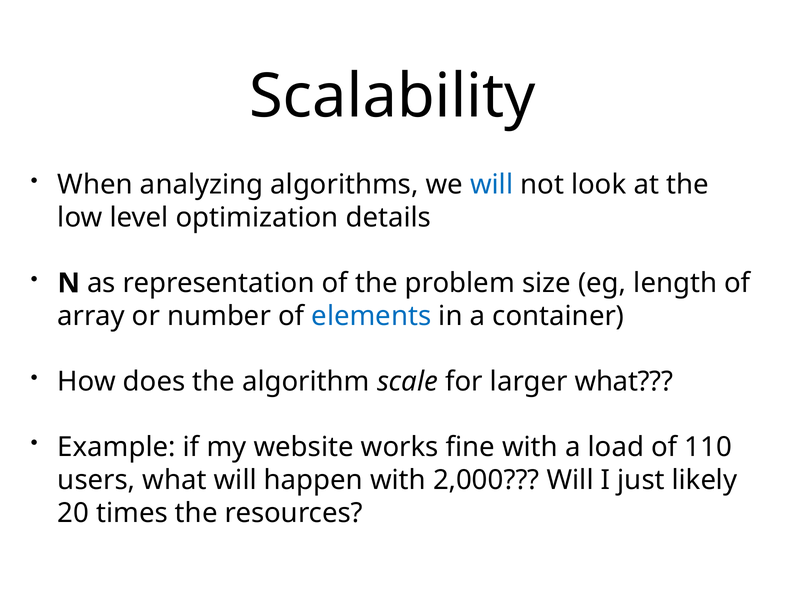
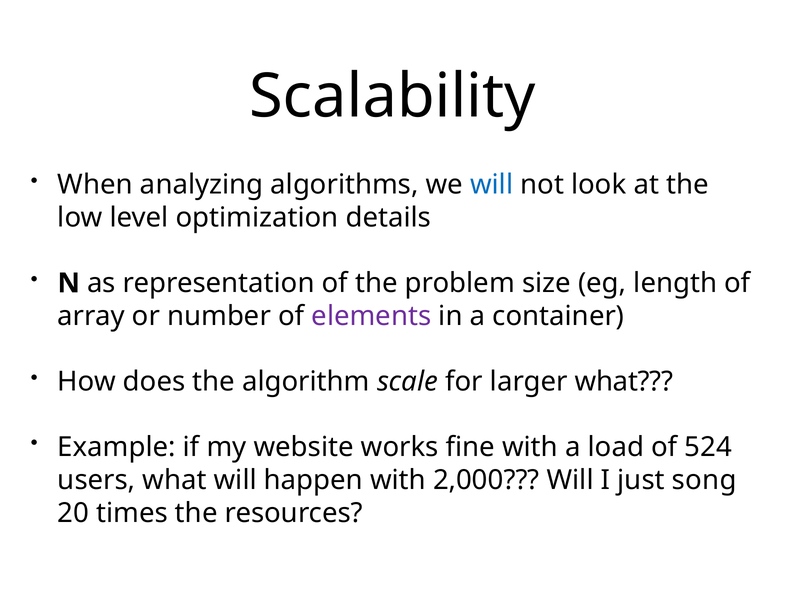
elements colour: blue -> purple
110: 110 -> 524
likely: likely -> song
